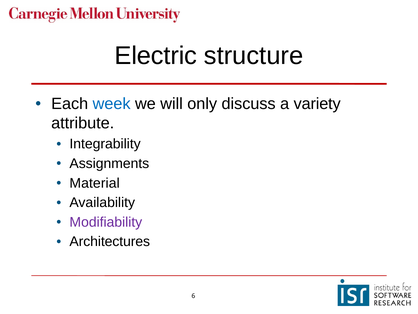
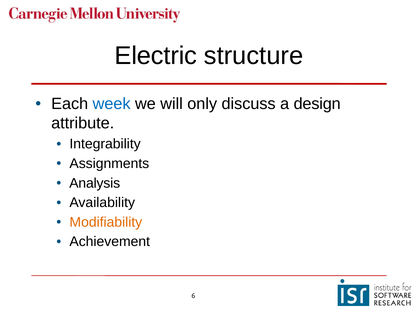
variety: variety -> design
Material: Material -> Analysis
Modifiability colour: purple -> orange
Architectures: Architectures -> Achievement
